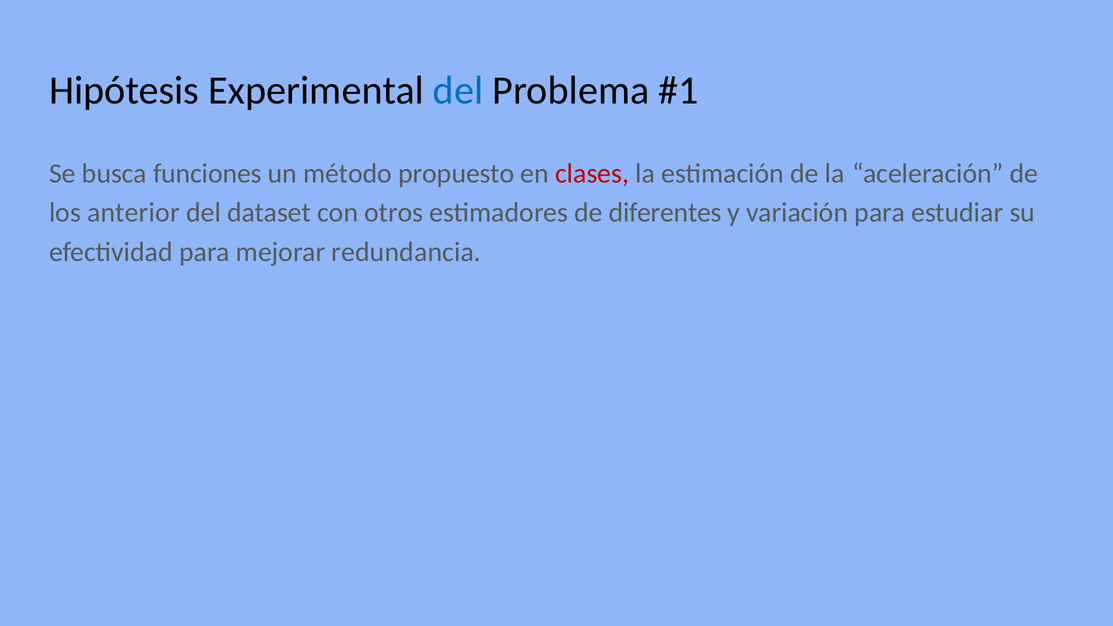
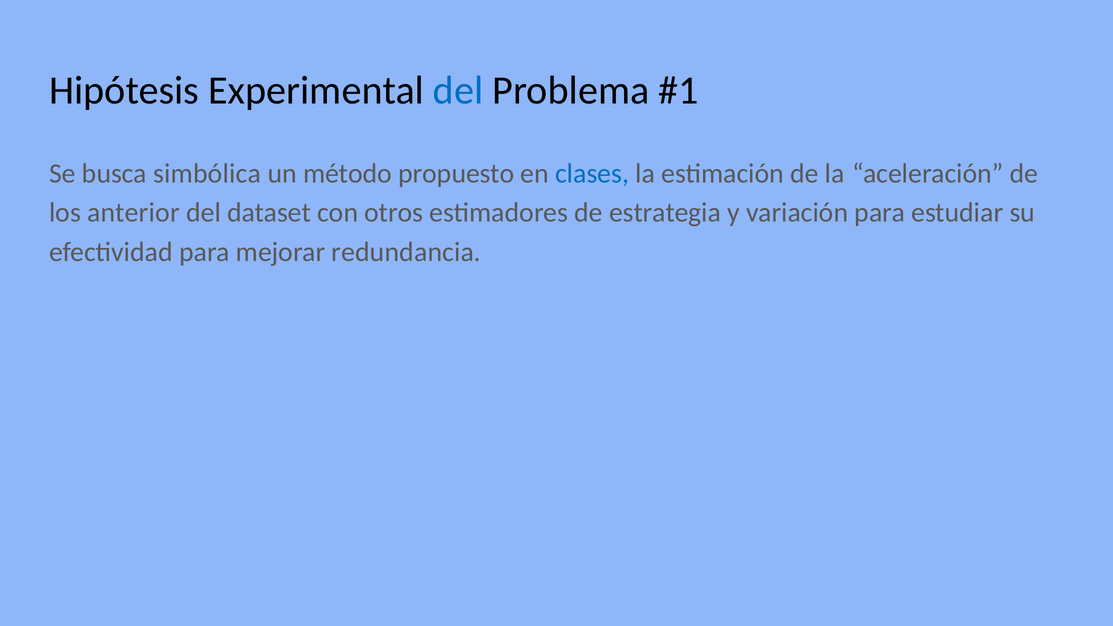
funciones: funciones -> simbólica
clases colour: red -> blue
diferentes: diferentes -> estrategia
